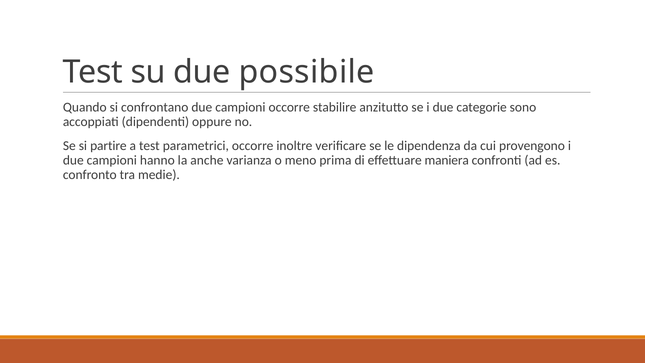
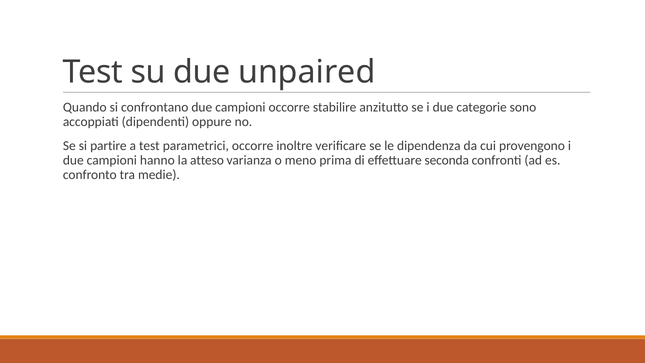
possibile: possibile -> unpaired
anche: anche -> atteso
maniera: maniera -> seconda
